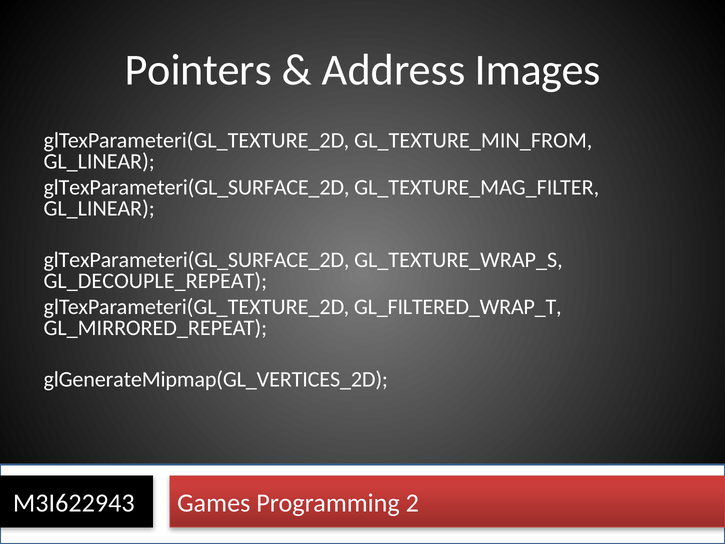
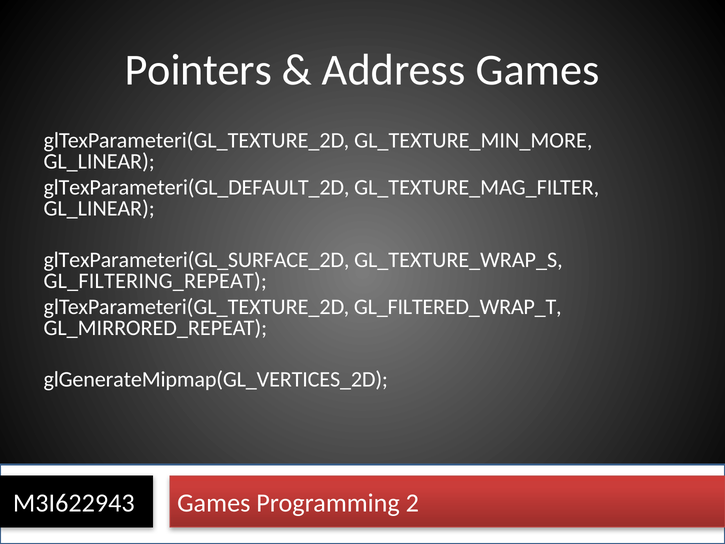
Address Images: Images -> Games
GL_TEXTURE_MIN_FROM: GL_TEXTURE_MIN_FROM -> GL_TEXTURE_MIN_MORE
glTexParameteri(GL_SURFACE_2D at (196, 187): glTexParameteri(GL_SURFACE_2D -> glTexParameteri(GL_DEFAULT_2D
GL_DECOUPLE_REPEAT: GL_DECOUPLE_REPEAT -> GL_FILTERING_REPEAT
